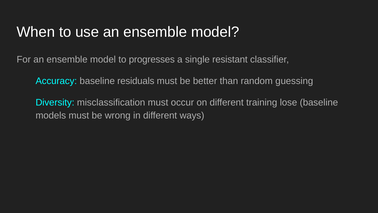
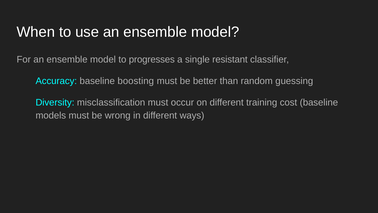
residuals: residuals -> boosting
lose: lose -> cost
